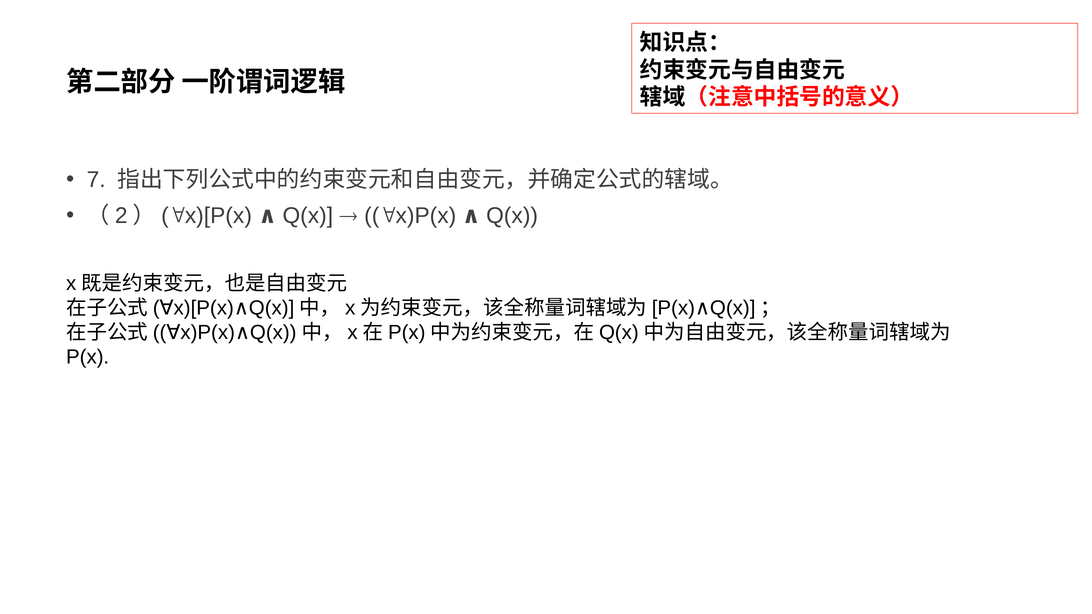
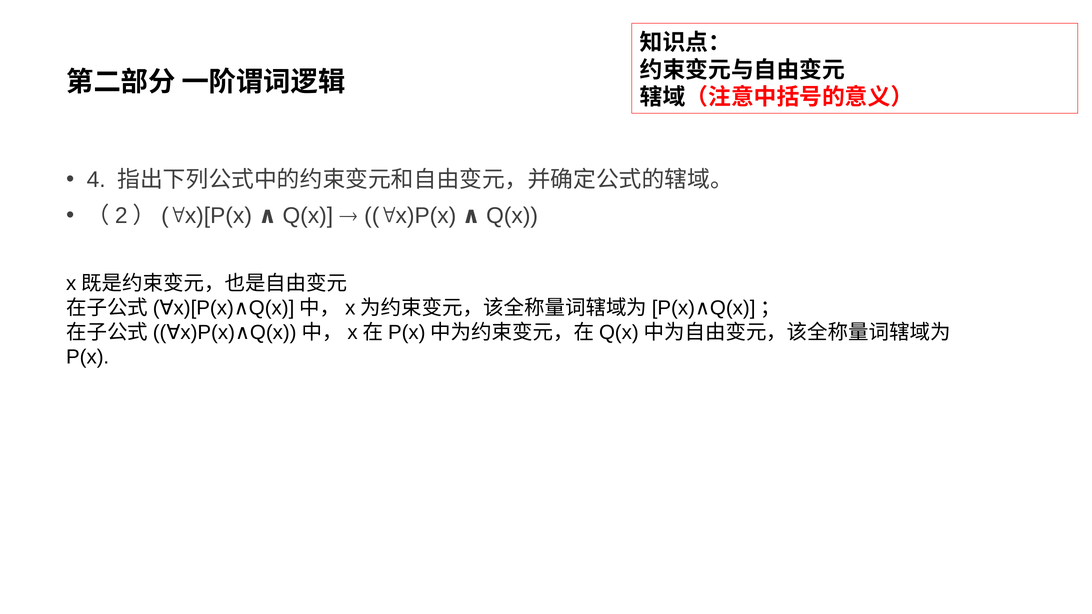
7: 7 -> 4
